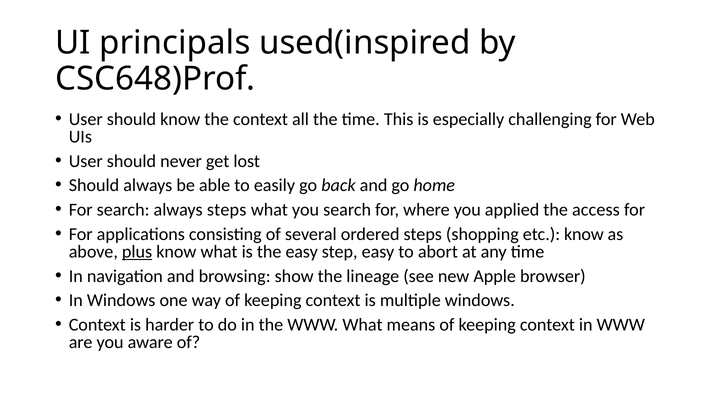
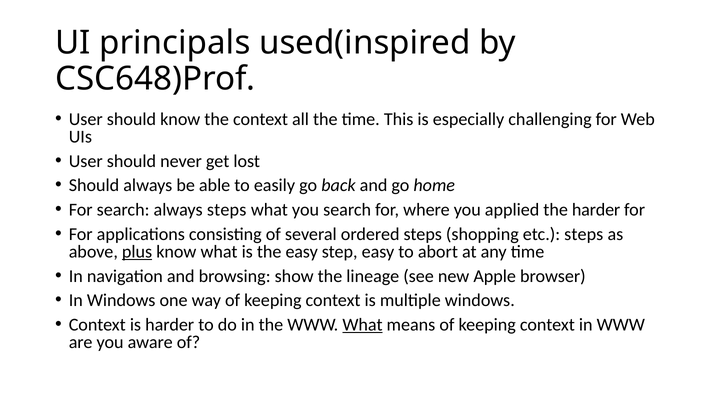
the access: access -> harder
etc know: know -> steps
What at (362, 325) underline: none -> present
